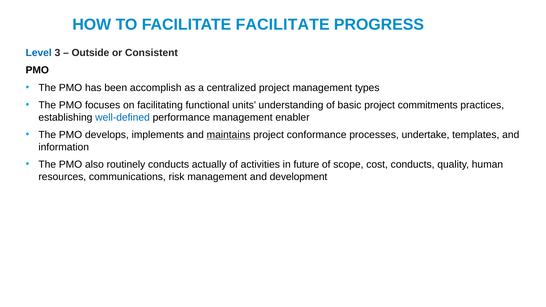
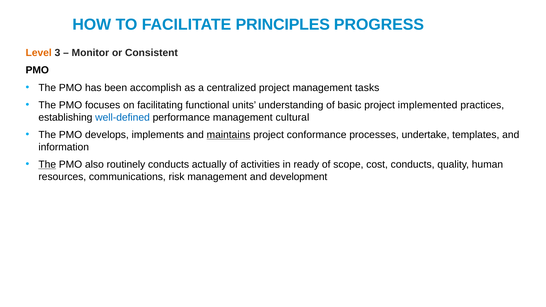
FACILITATE FACILITATE: FACILITATE -> PRINCIPLES
Level colour: blue -> orange
Outside: Outside -> Monitor
types: types -> tasks
commitments: commitments -> implemented
enabler: enabler -> cultural
The at (47, 164) underline: none -> present
future: future -> ready
